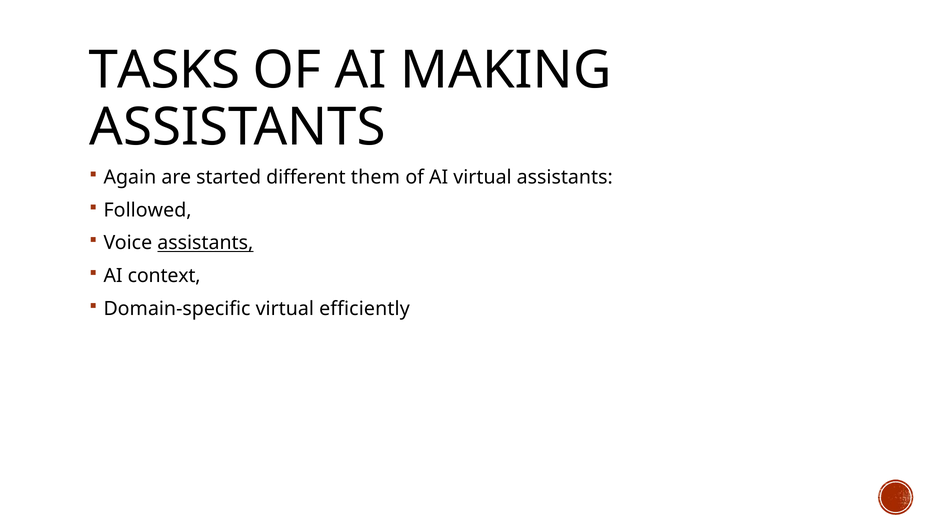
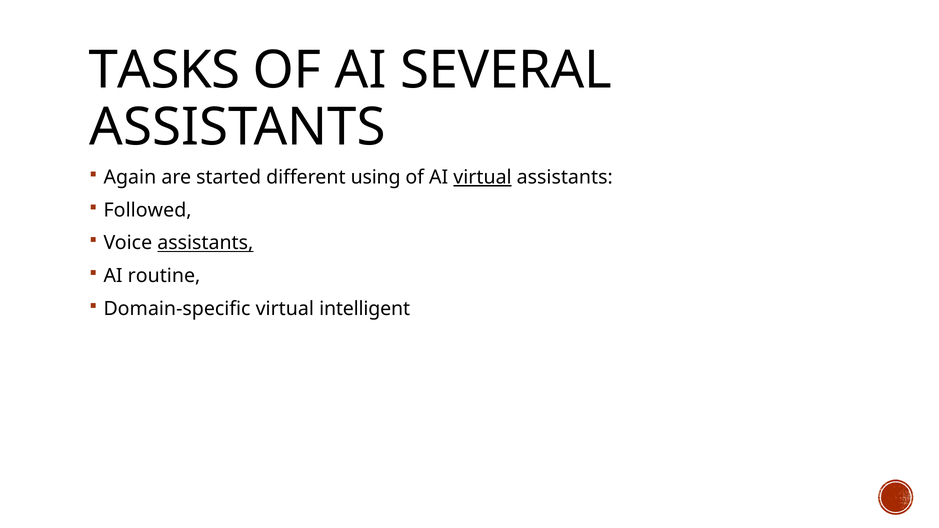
MAKING: MAKING -> SEVERAL
them: them -> using
virtual at (483, 177) underline: none -> present
context: context -> routine
efficiently: efficiently -> intelligent
